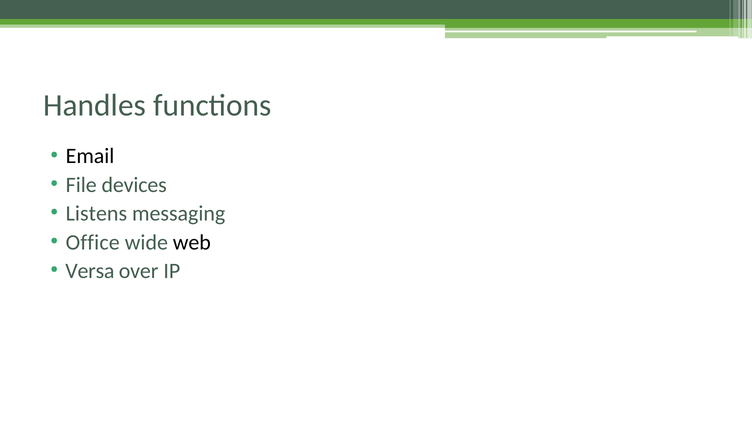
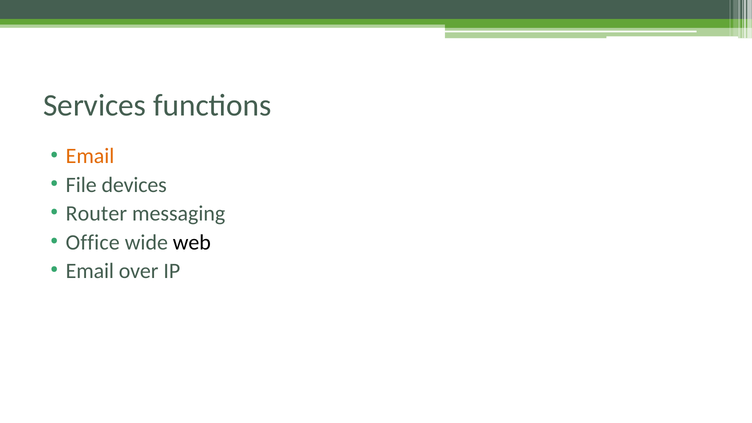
Handles: Handles -> Services
Email at (90, 156) colour: black -> orange
Listens: Listens -> Router
Versa at (90, 271): Versa -> Email
